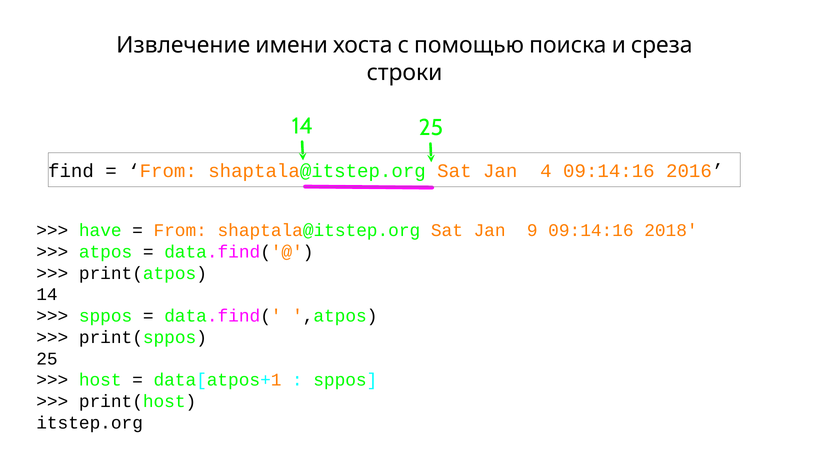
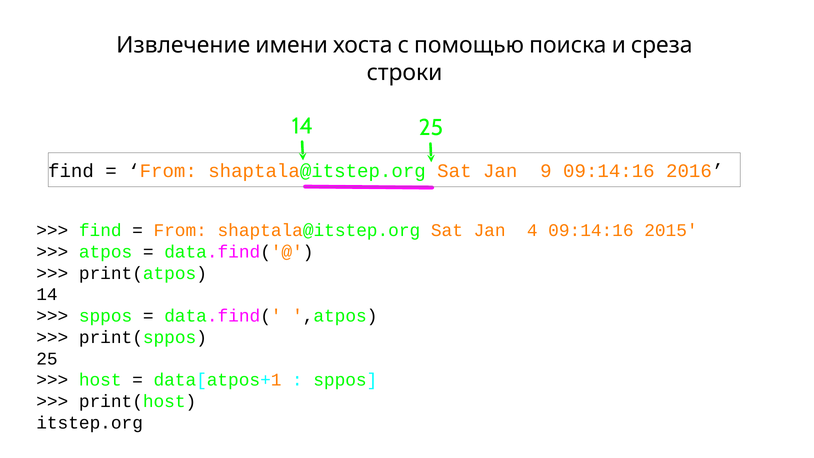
4: 4 -> 9
have at (100, 230): have -> find
9: 9 -> 4
2018: 2018 -> 2015
